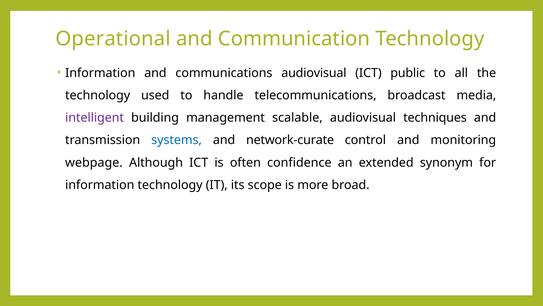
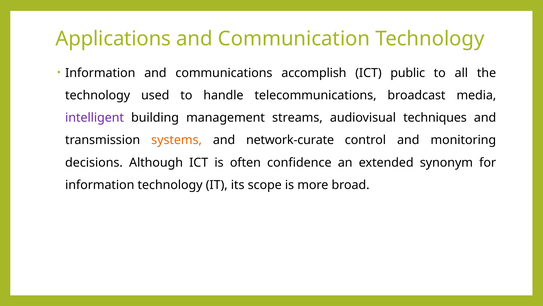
Operational: Operational -> Applications
communications audiovisual: audiovisual -> accomplish
scalable: scalable -> streams
systems colour: blue -> orange
webpage: webpage -> decisions
